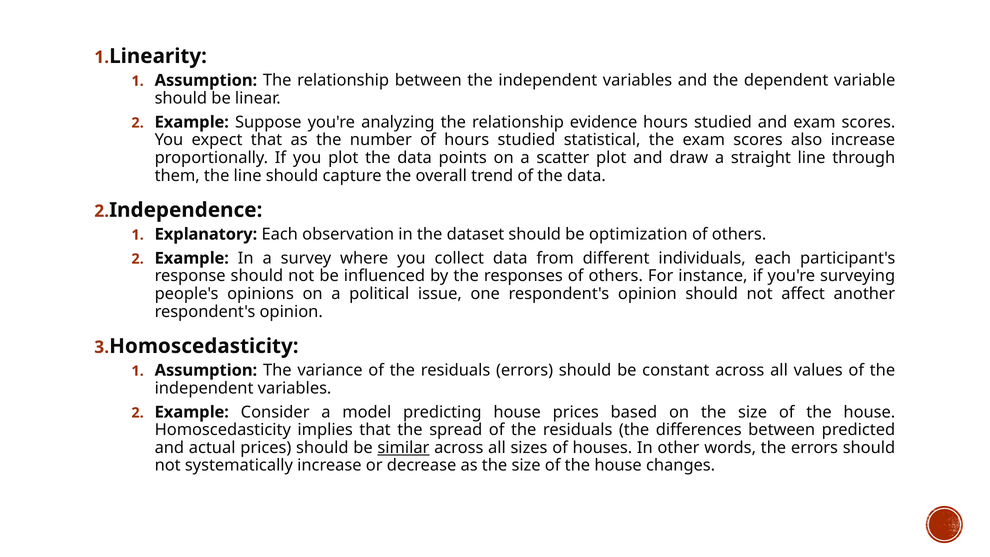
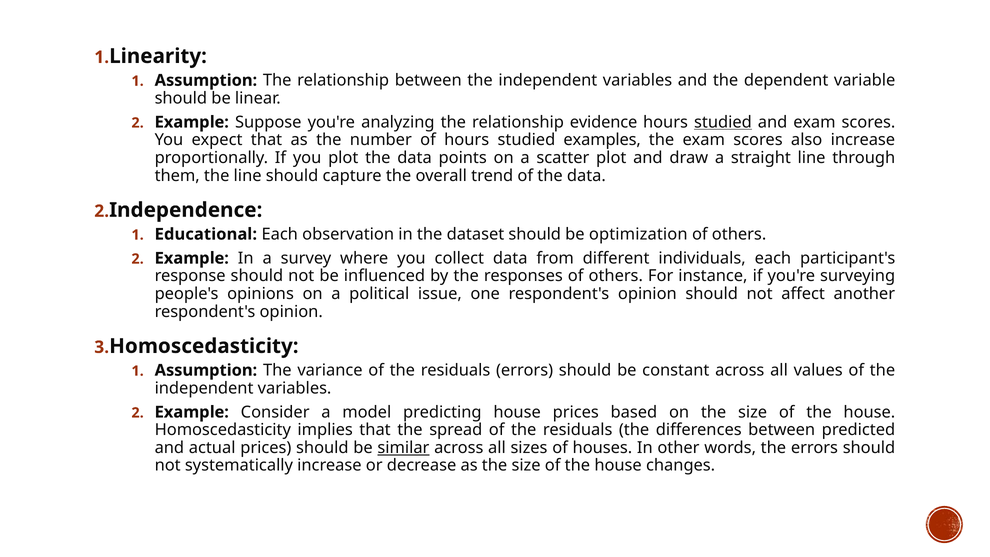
studied at (723, 122) underline: none -> present
statistical: statistical -> examples
Explanatory: Explanatory -> Educational
